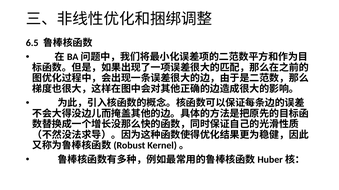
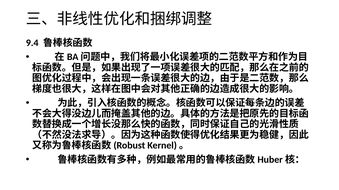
6.5: 6.5 -> 9.4
